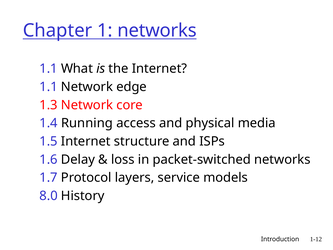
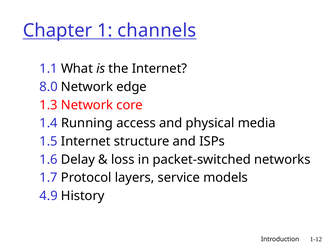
1 networks: networks -> channels
1.1 at (49, 87): 1.1 -> 8.0
8.0: 8.0 -> 4.9
